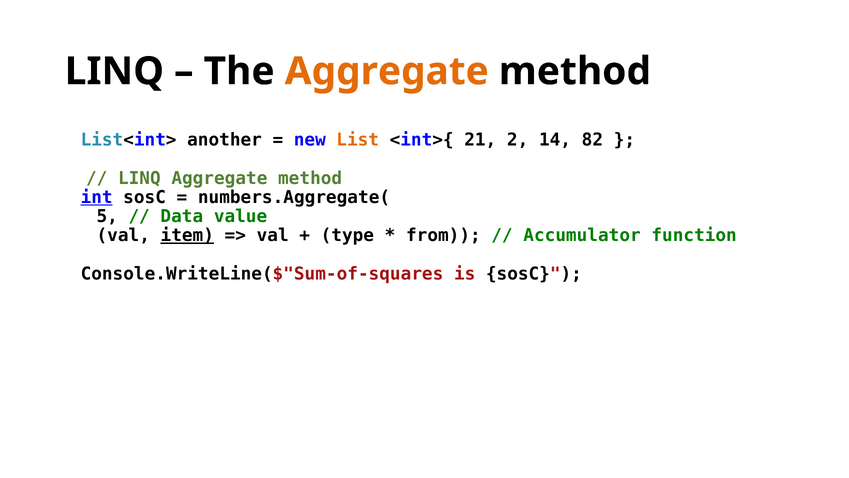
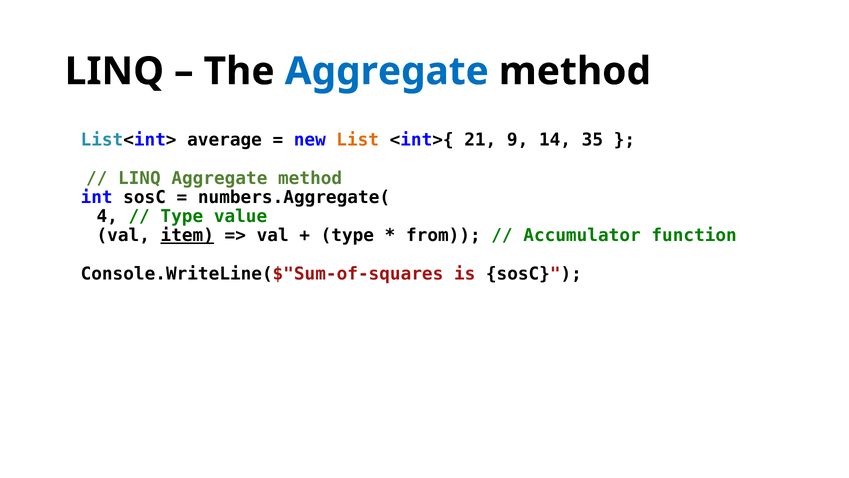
Aggregate at (387, 71) colour: orange -> blue
another: another -> average
2: 2 -> 9
82: 82 -> 35
int underline: present -> none
5: 5 -> 4
Data at (182, 216): Data -> Type
